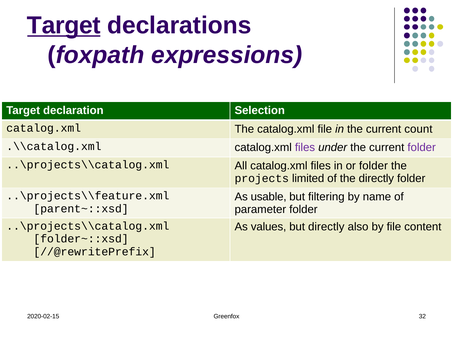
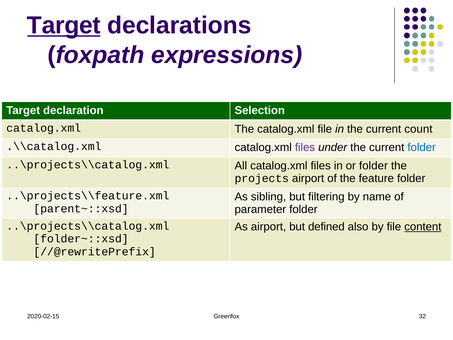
folder at (422, 147) colour: purple -> blue
projects limited: limited -> airport
the directly: directly -> feature
usable: usable -> sibling
As values: values -> airport
but directly: directly -> defined
content underline: none -> present
